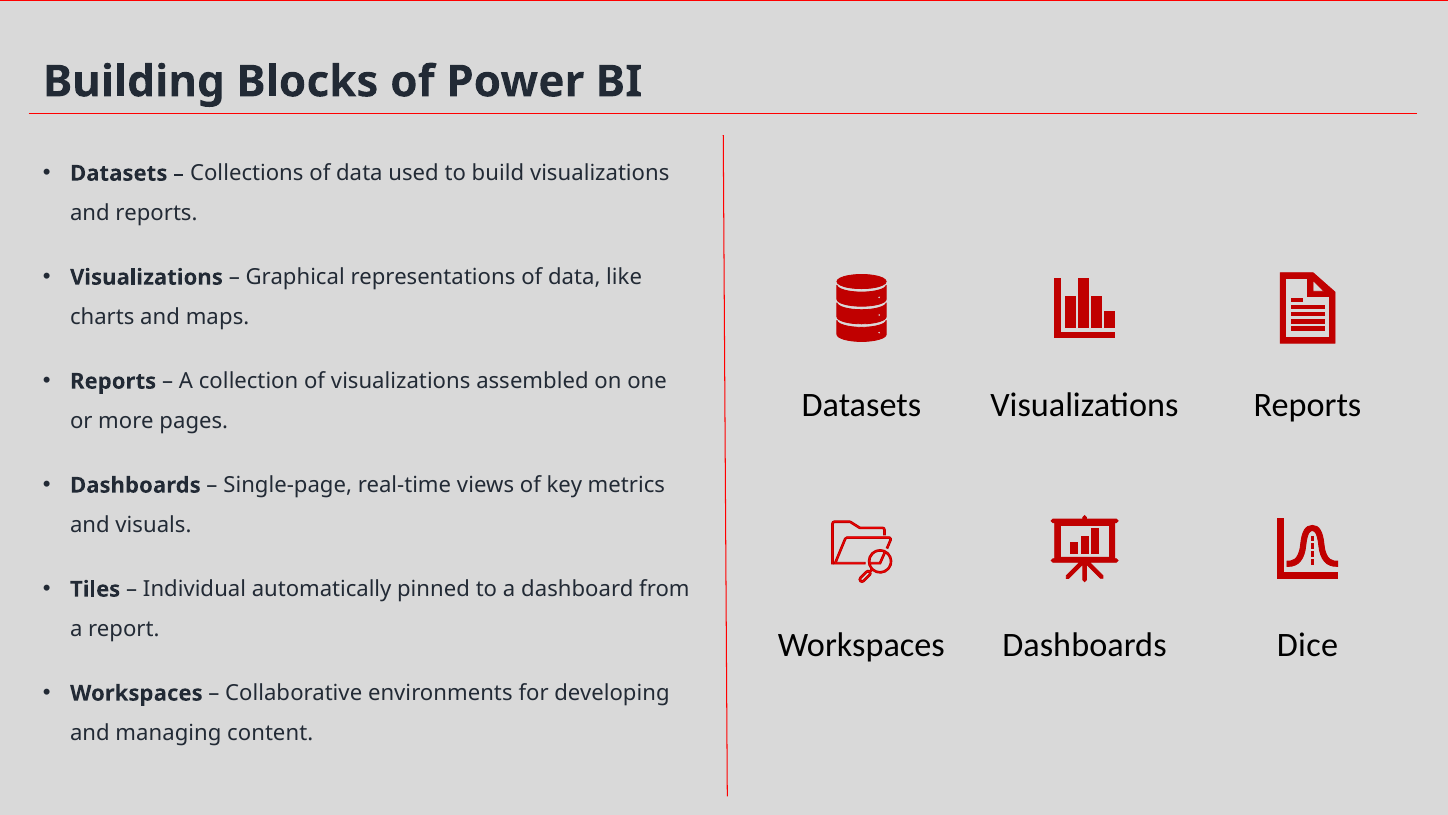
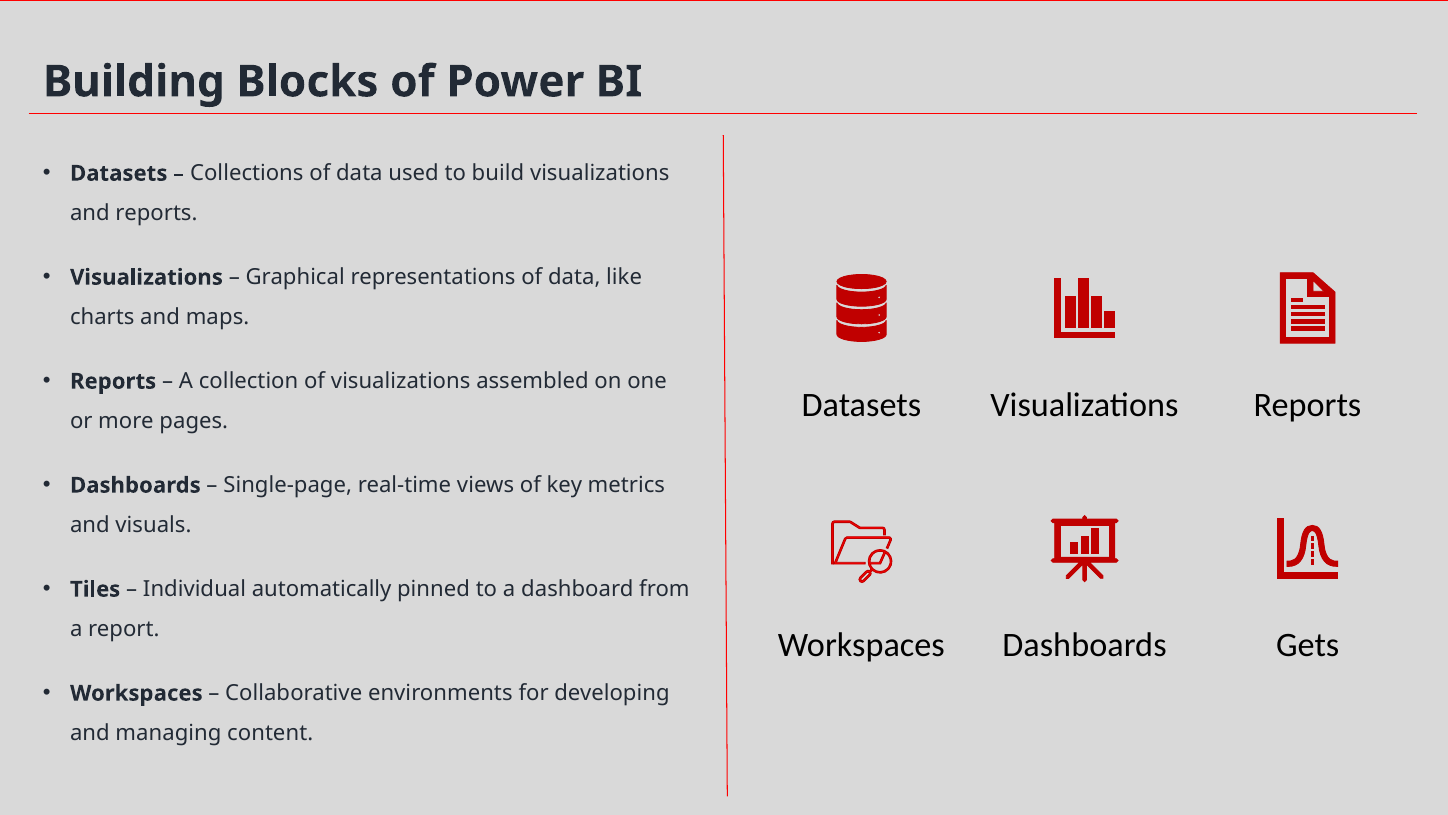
Dice: Dice -> Gets
